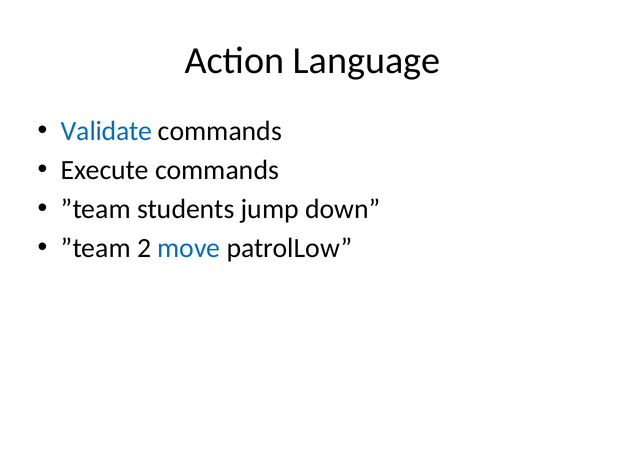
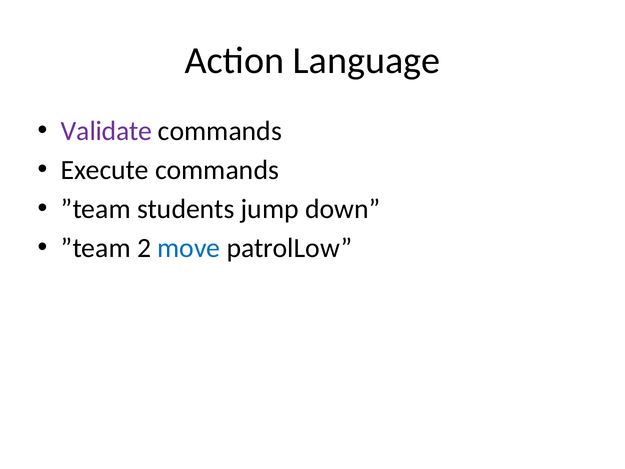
Validate colour: blue -> purple
